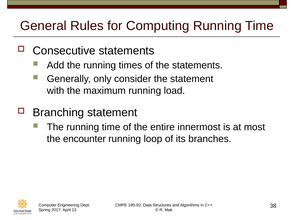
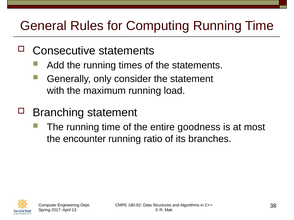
innermost: innermost -> goodness
loop: loop -> ratio
